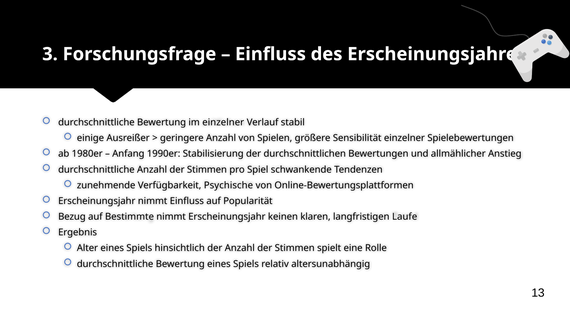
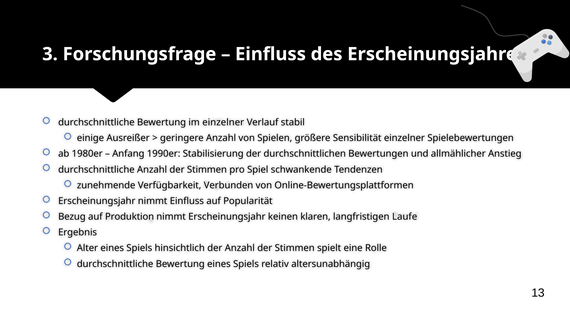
Psychische: Psychische -> Verbunden
Bestimmte: Bestimmte -> Produktion
